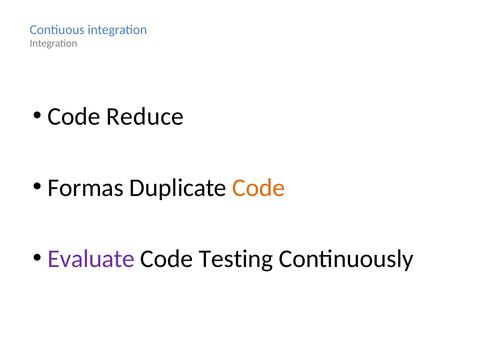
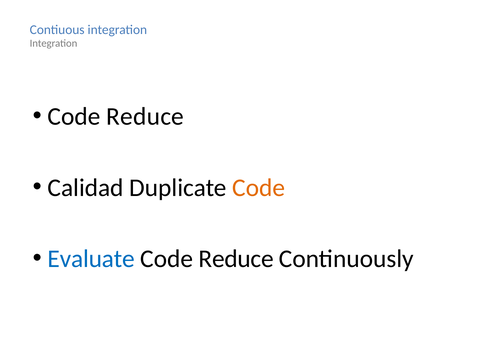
Formas: Formas -> Calidad
Evaluate colour: purple -> blue
Testing at (236, 259): Testing -> Reduce
